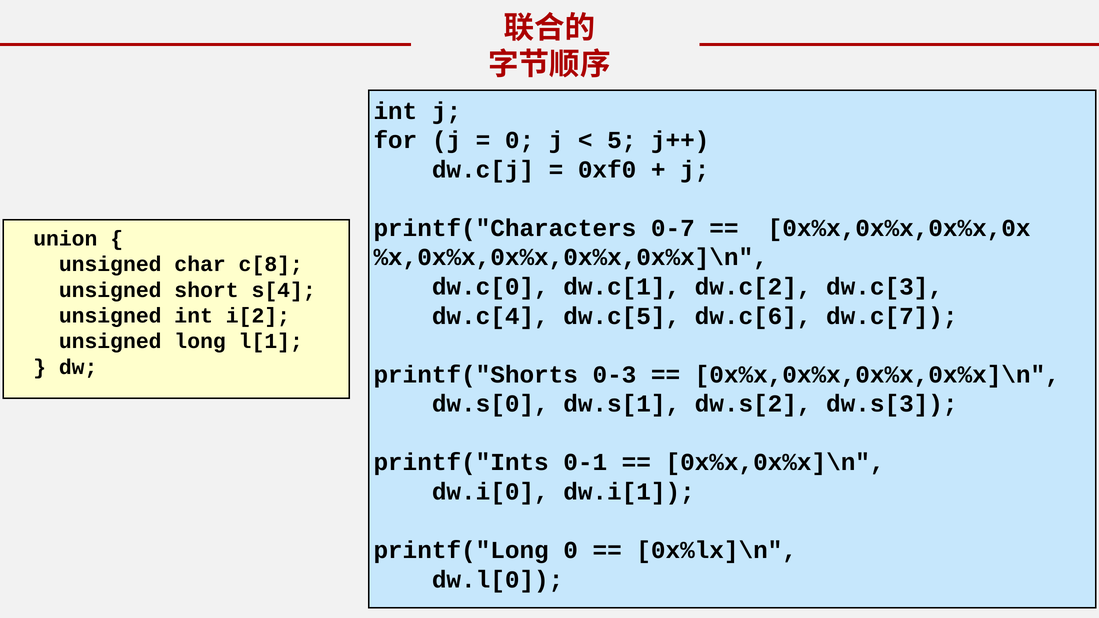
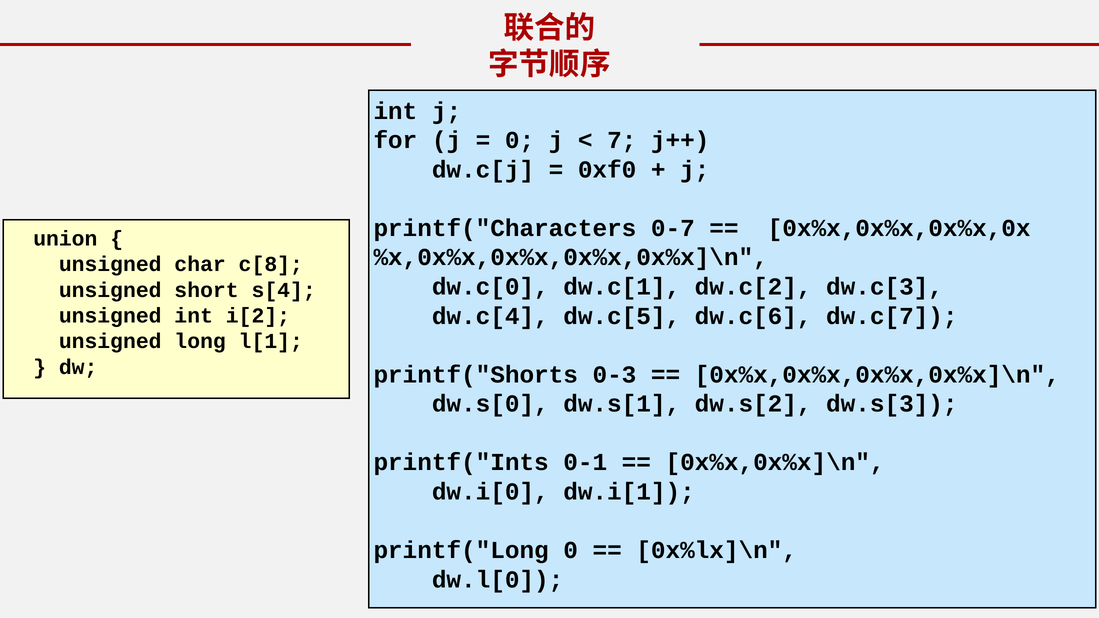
5: 5 -> 7
